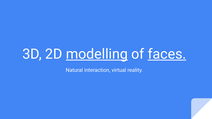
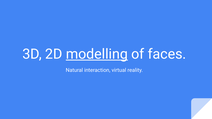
faces underline: present -> none
